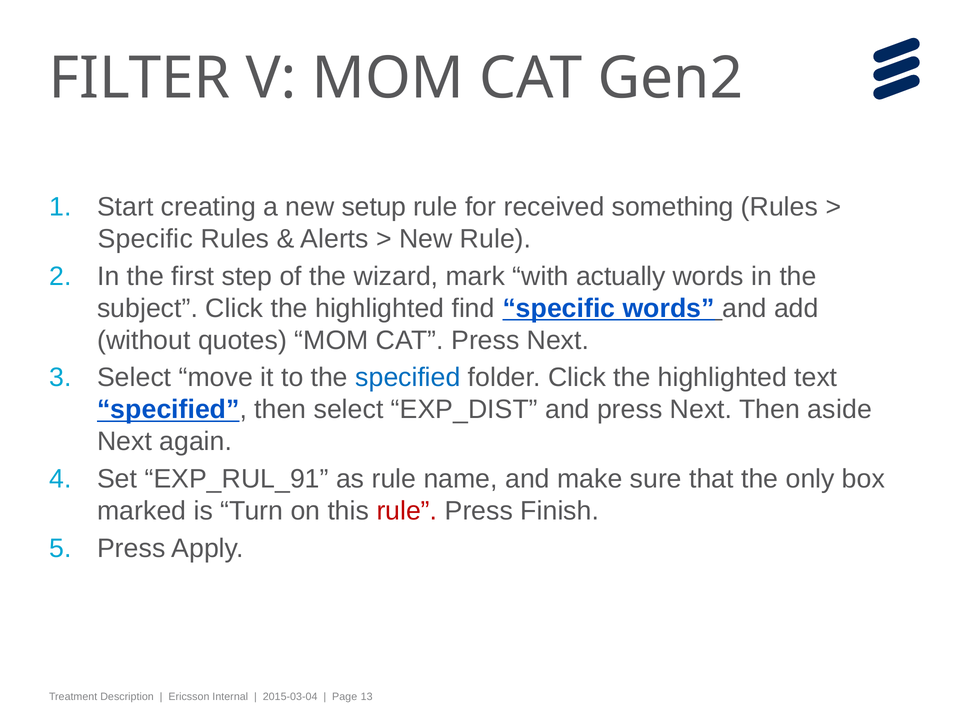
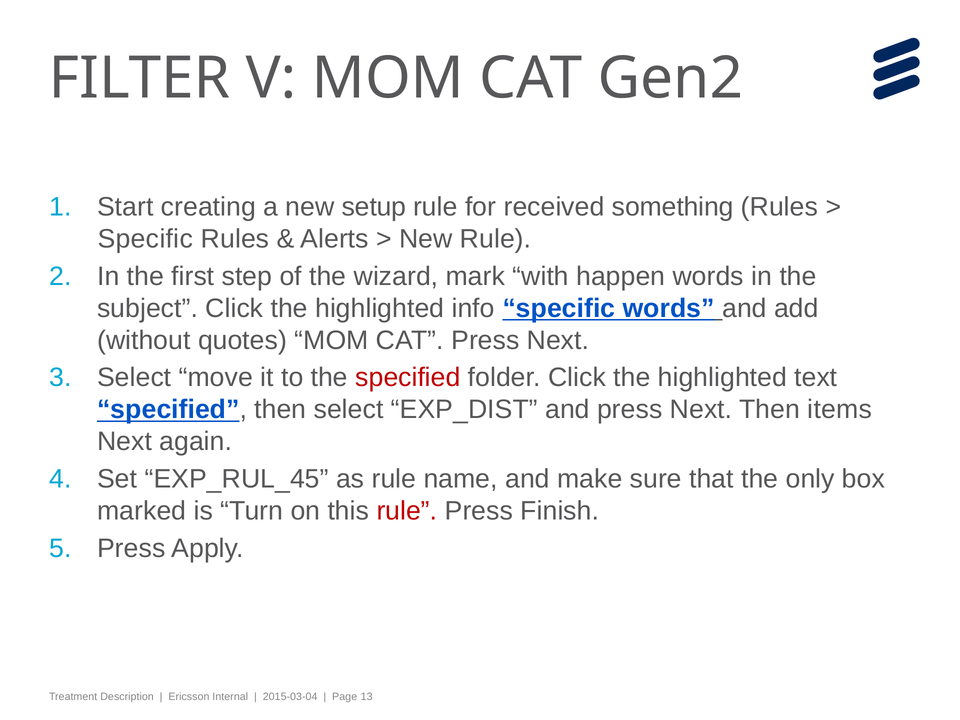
actually: actually -> happen
find: find -> info
specified at (408, 378) colour: blue -> red
aside: aside -> items
EXP_RUL_91: EXP_RUL_91 -> EXP_RUL_45
